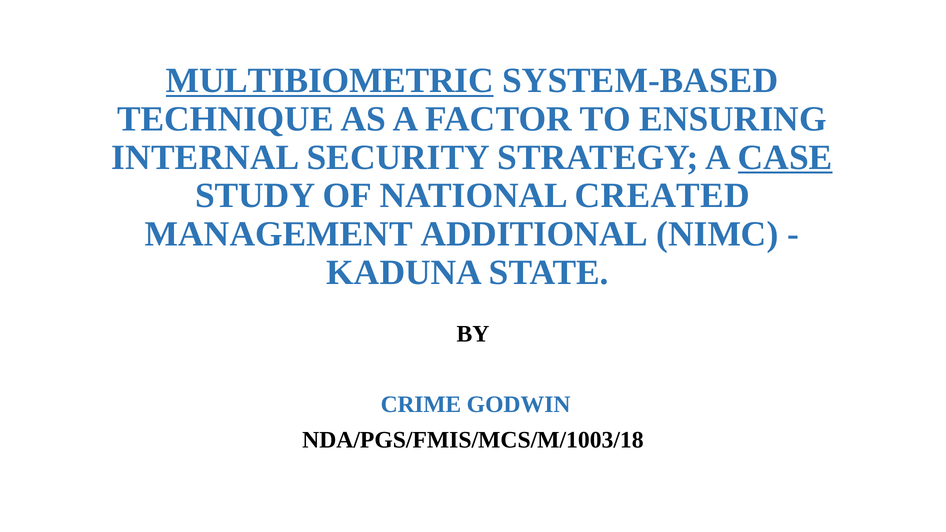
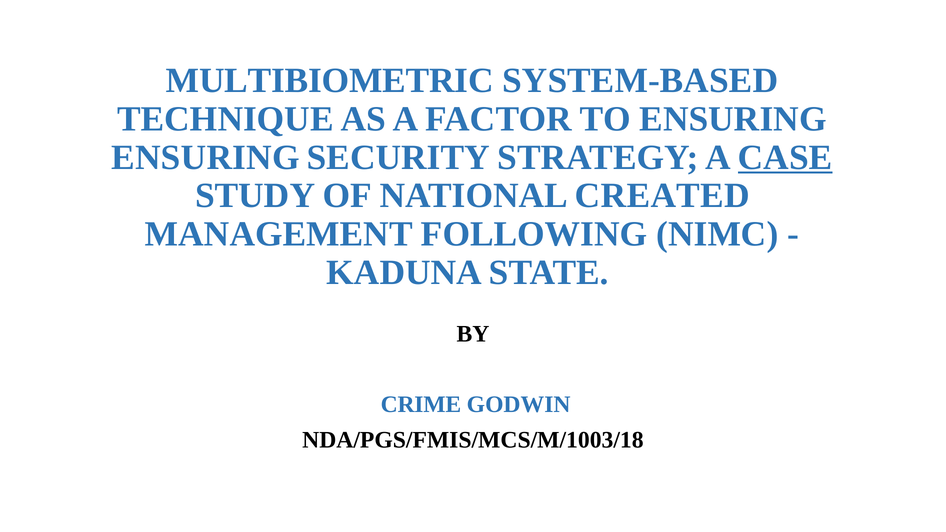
MULTIBIOMETRIC underline: present -> none
INTERNAL at (206, 157): INTERNAL -> ENSURING
ADDITIONAL: ADDITIONAL -> FOLLOWING
